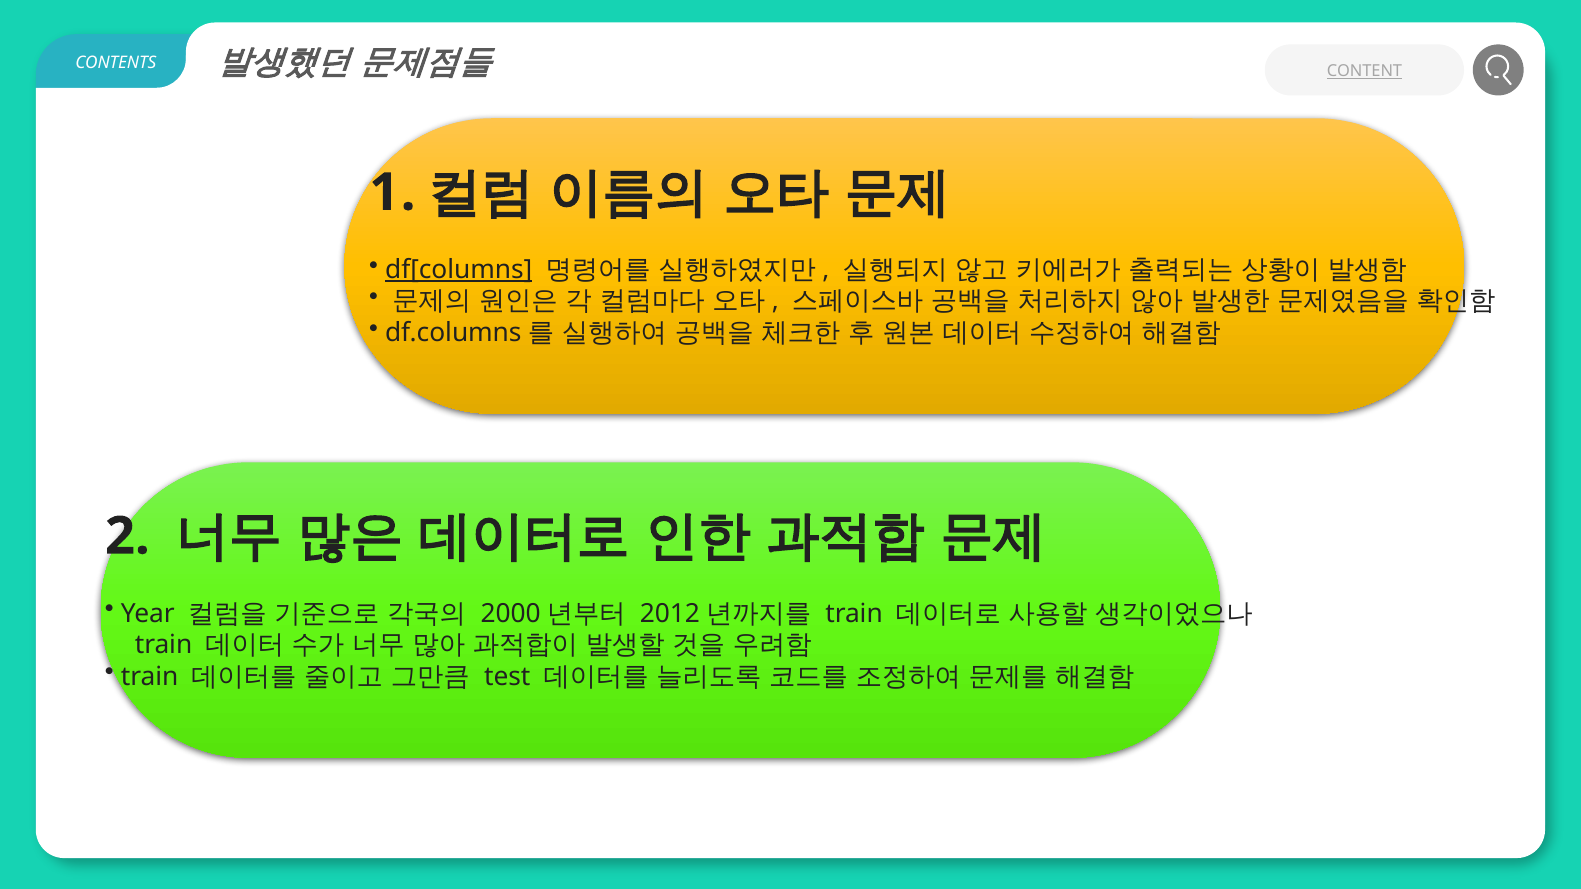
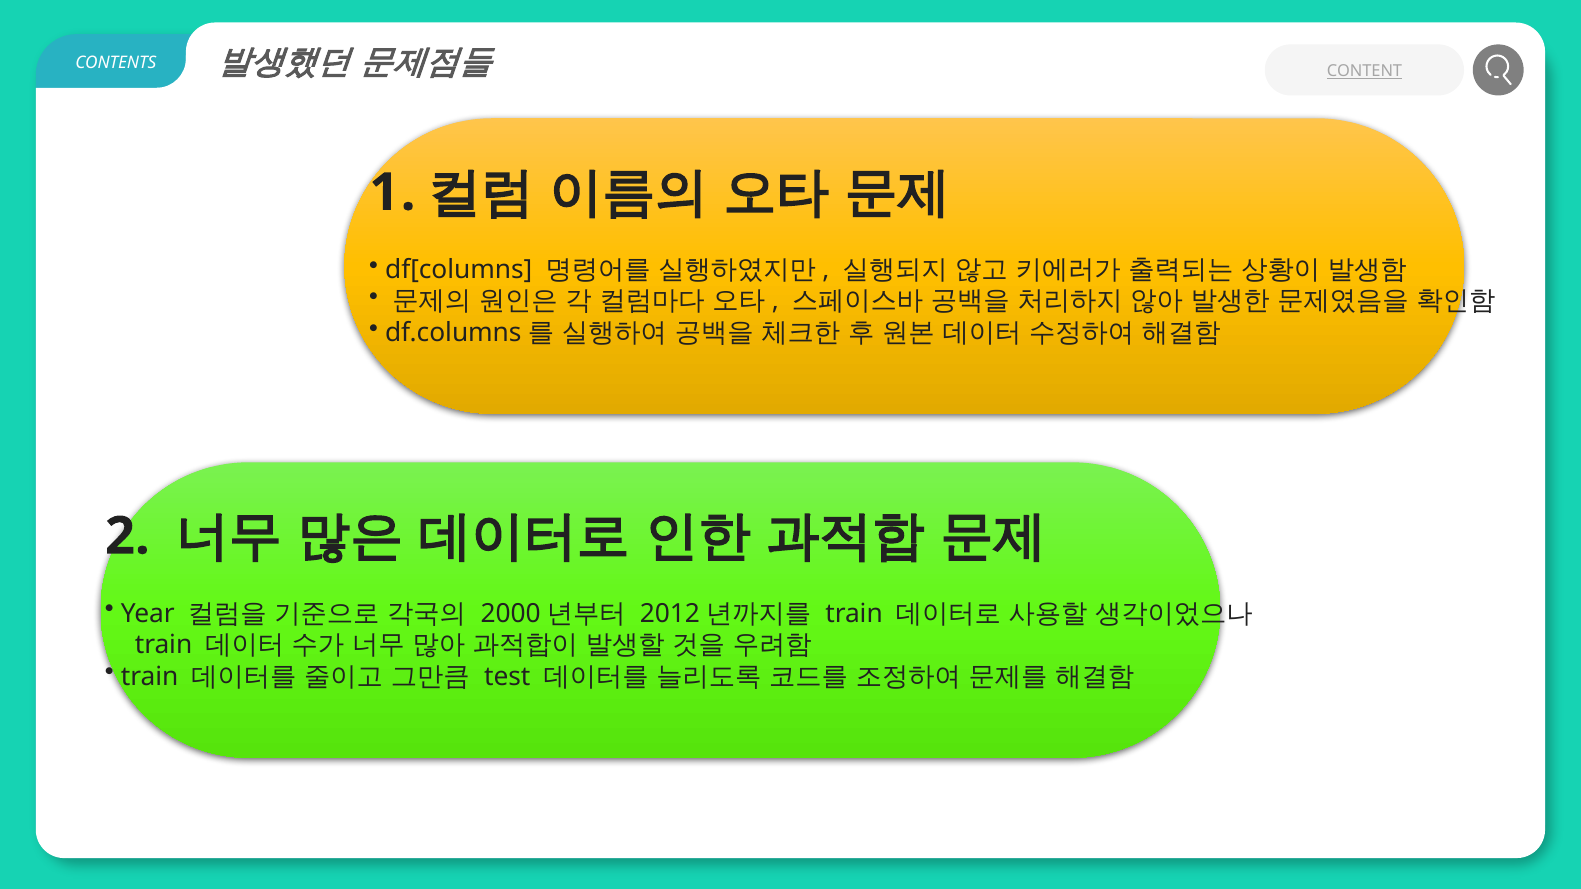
df[columns underline: present -> none
